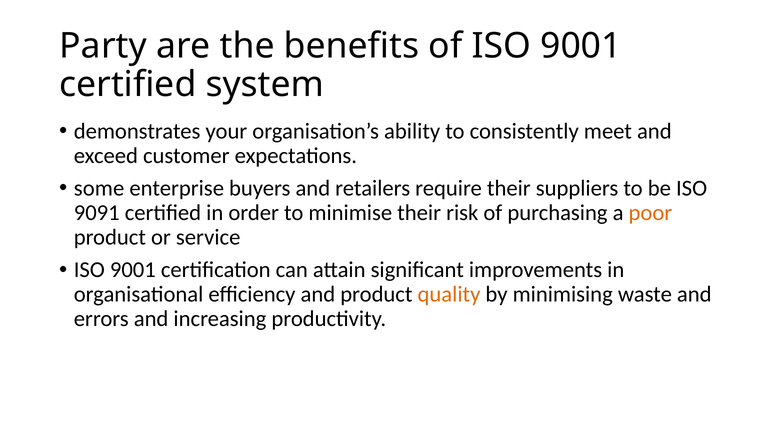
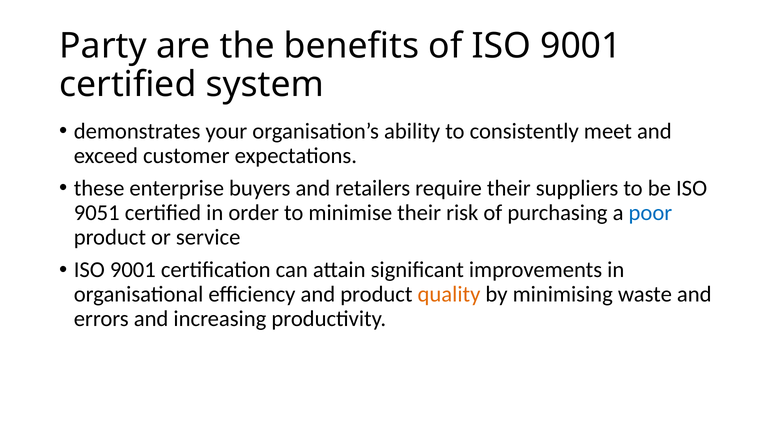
some: some -> these
9091: 9091 -> 9051
poor colour: orange -> blue
